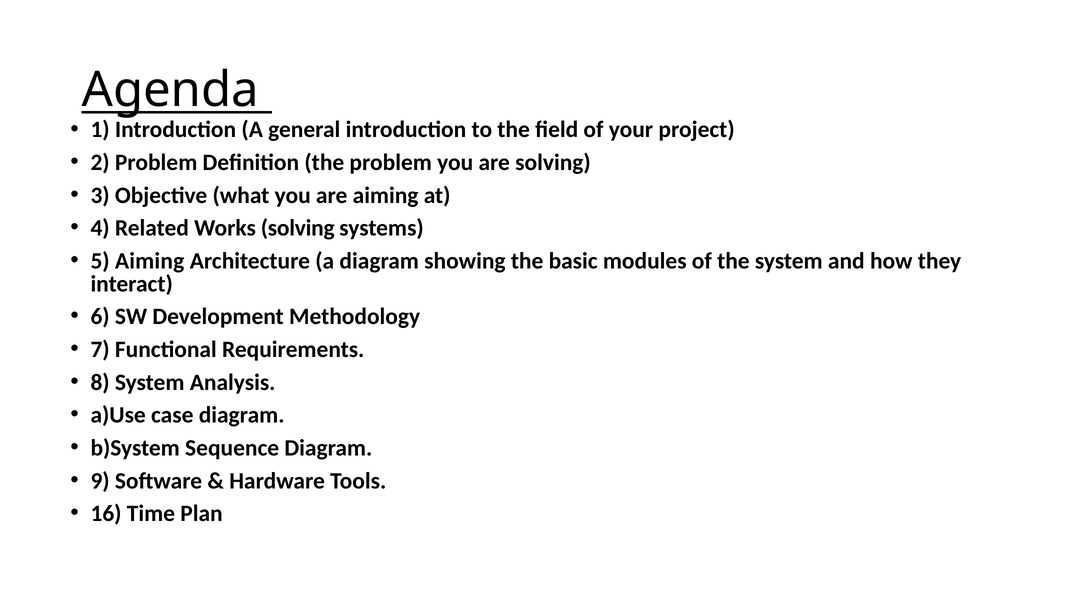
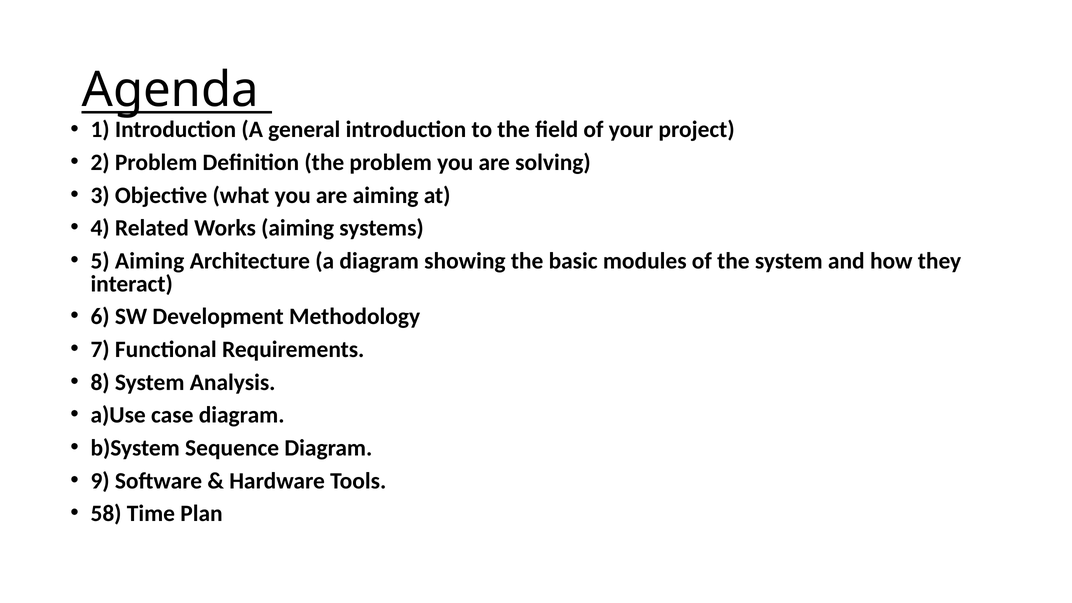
Works solving: solving -> aiming
16: 16 -> 58
